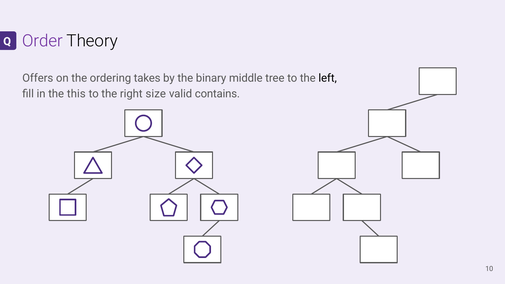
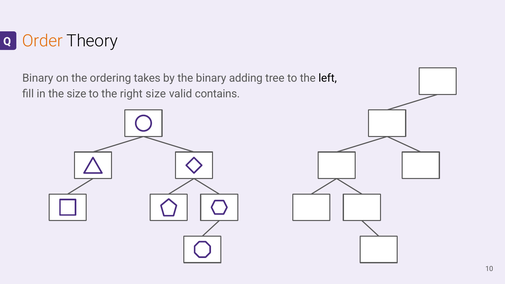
Order colour: purple -> orange
Offers at (38, 78): Offers -> Binary
middle: middle -> adding
the this: this -> size
